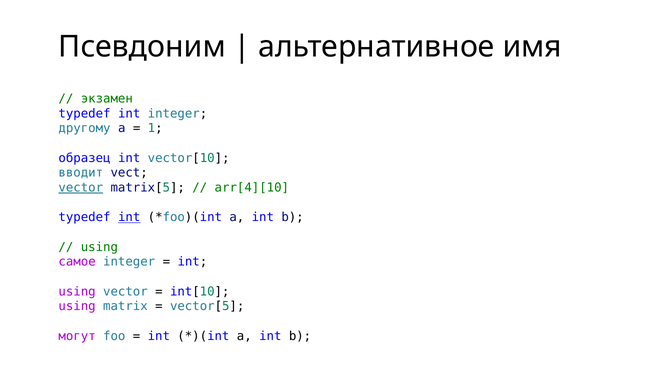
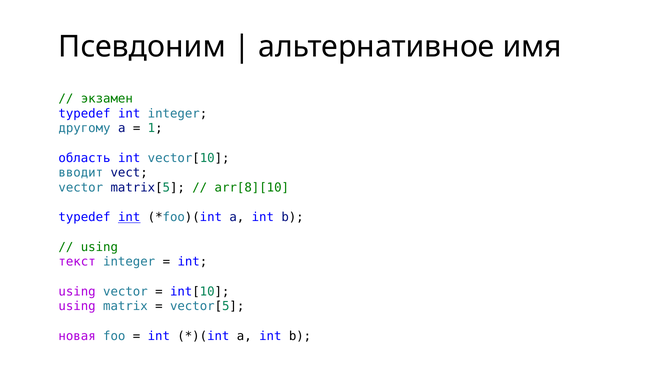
образец: образец -> область
vector at (81, 188) underline: present -> none
arr[4][10: arr[4][10 -> arr[8][10
самое: самое -> текст
могут: могут -> новая
